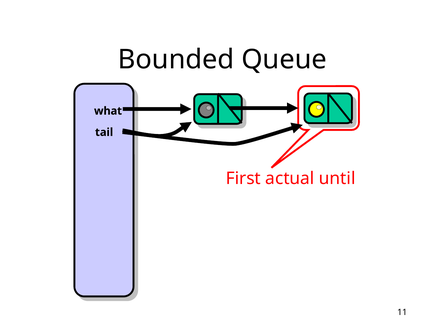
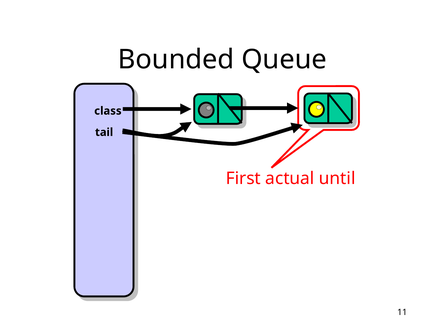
what: what -> class
